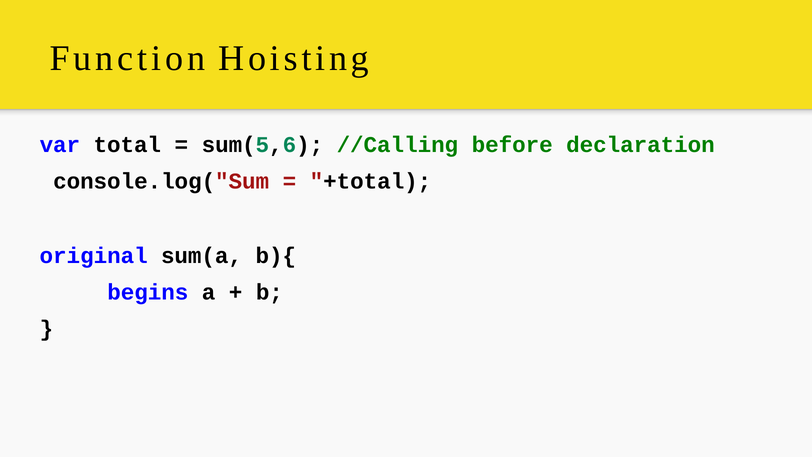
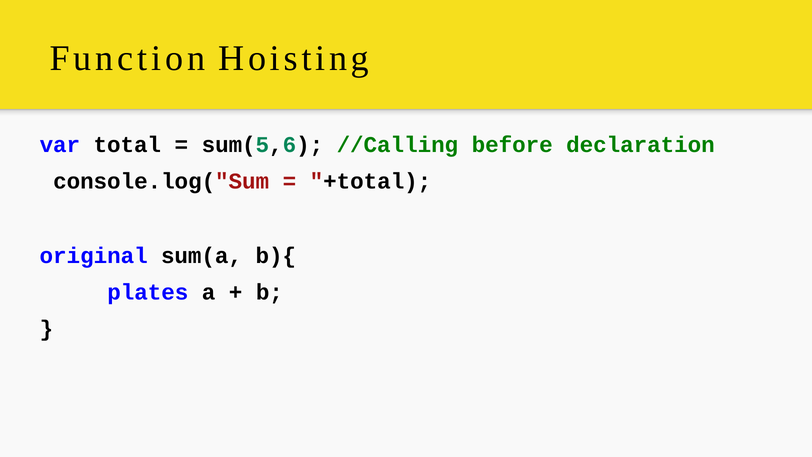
begins: begins -> plates
